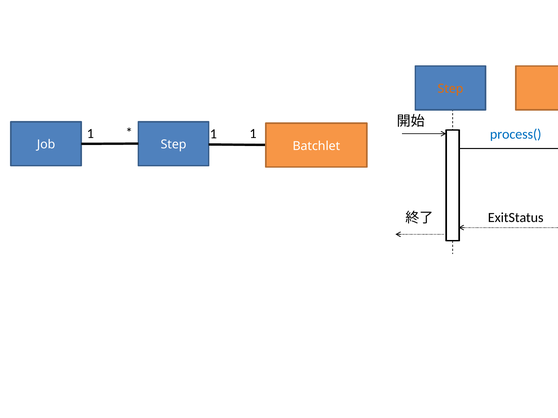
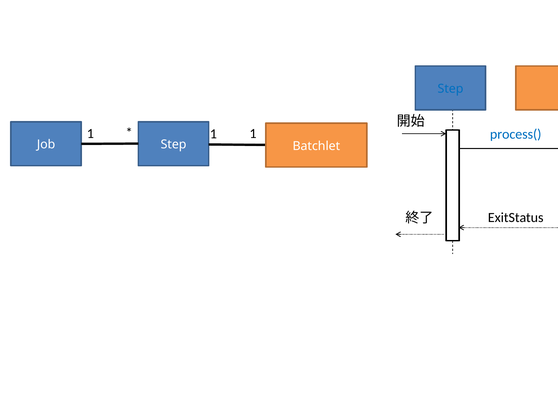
Step at (450, 89) colour: orange -> blue
